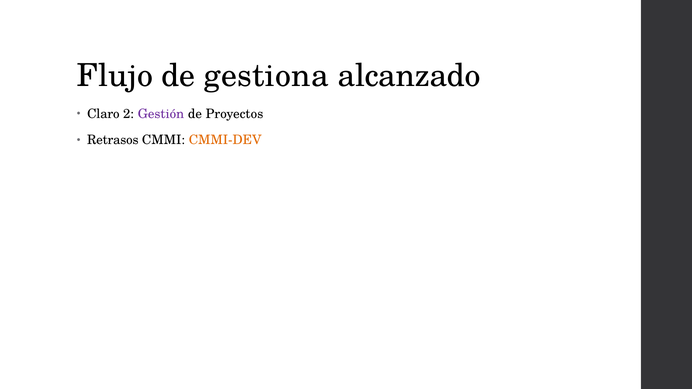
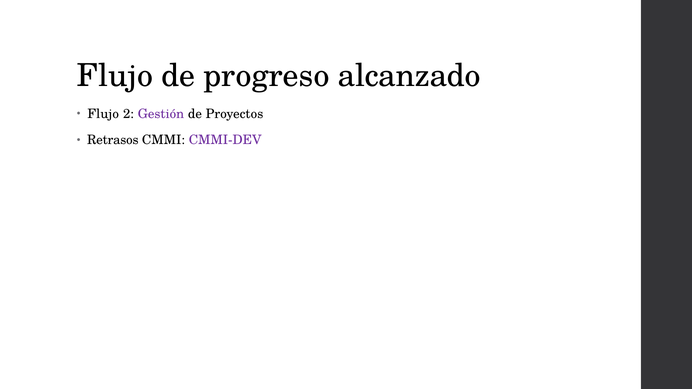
gestiona: gestiona -> progreso
Claro at (103, 114): Claro -> Flujo
CMMI-DEV colour: orange -> purple
